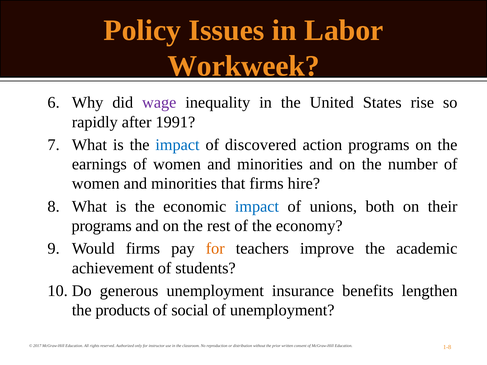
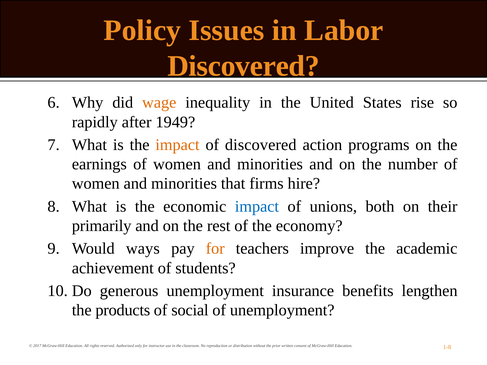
Workweek at (244, 66): Workweek -> Discovered
wage colour: purple -> orange
1991: 1991 -> 1949
impact at (177, 145) colour: blue -> orange
programs at (102, 226): programs -> primarily
Would firms: firms -> ways
